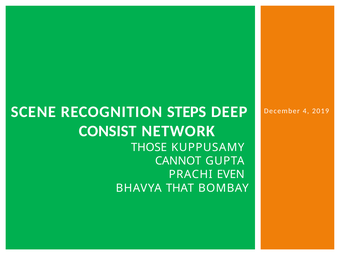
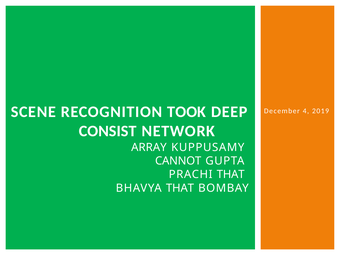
STEPS: STEPS -> TOOK
THOSE: THOSE -> ARRAY
PRACHI EVEN: EVEN -> THAT
